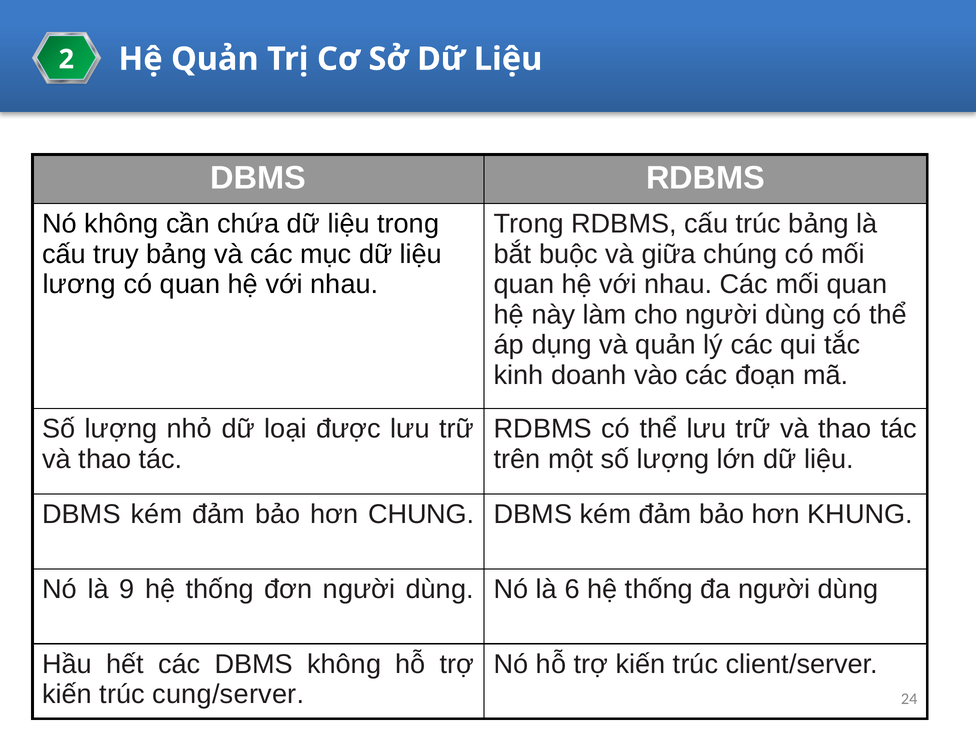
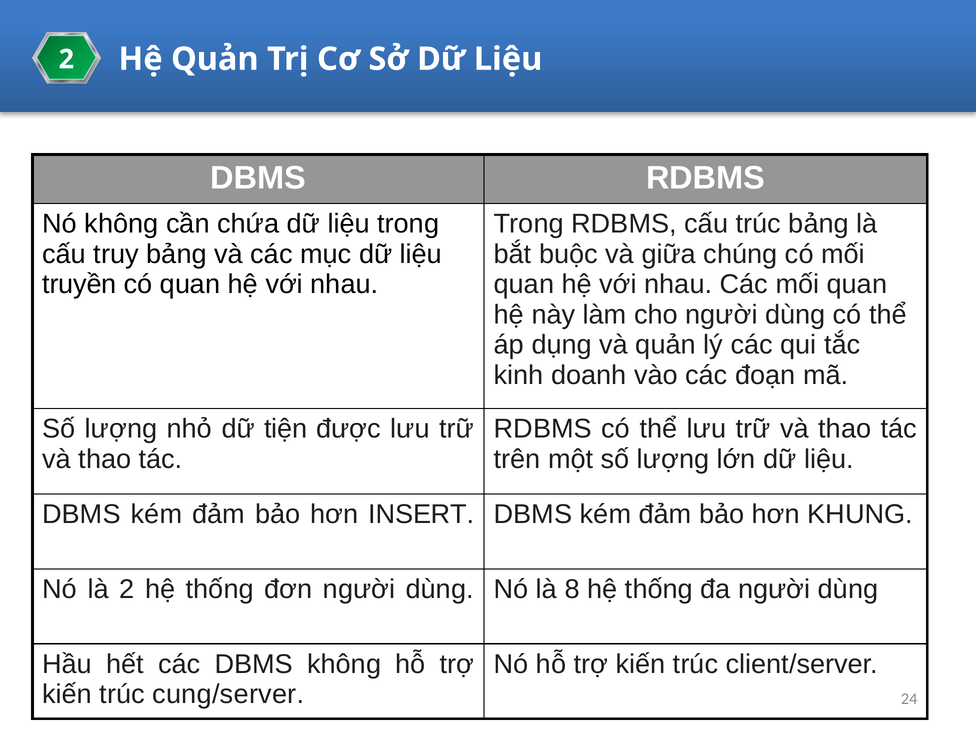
lương: lương -> truyền
loại: loại -> tiện
CHUNG: CHUNG -> INSERT
là 9: 9 -> 2
6: 6 -> 8
